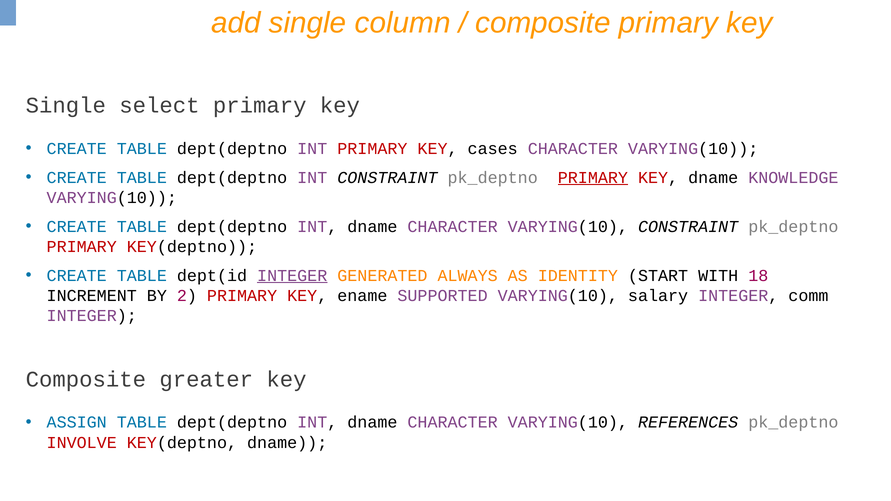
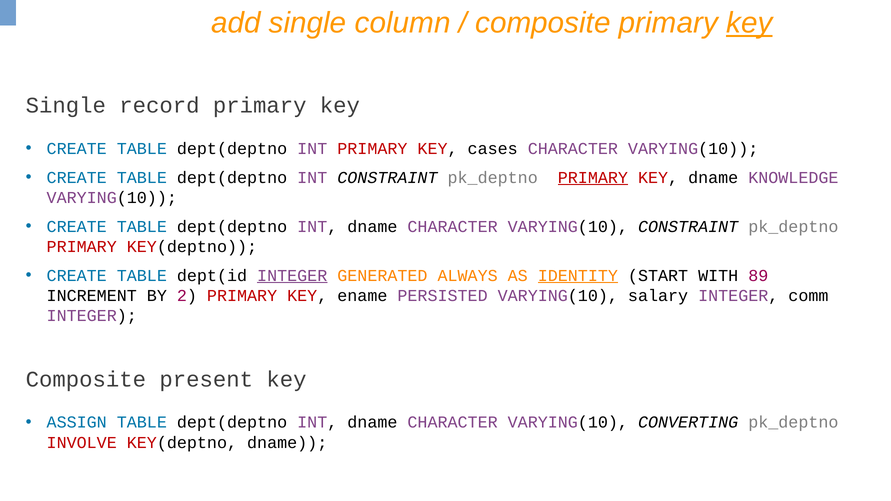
key at (749, 23) underline: none -> present
select: select -> record
IDENTITY underline: none -> present
18: 18 -> 89
SUPPORTED: SUPPORTED -> PERSISTED
greater: greater -> present
REFERENCES: REFERENCES -> CONVERTING
